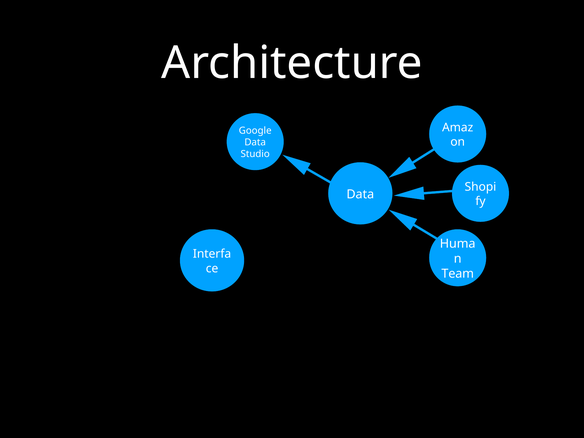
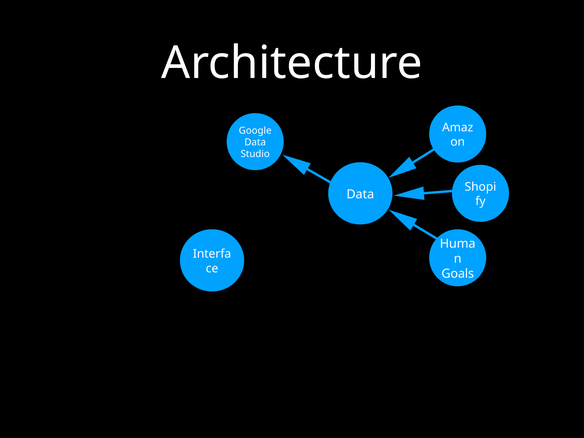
Team: Team -> Goals
